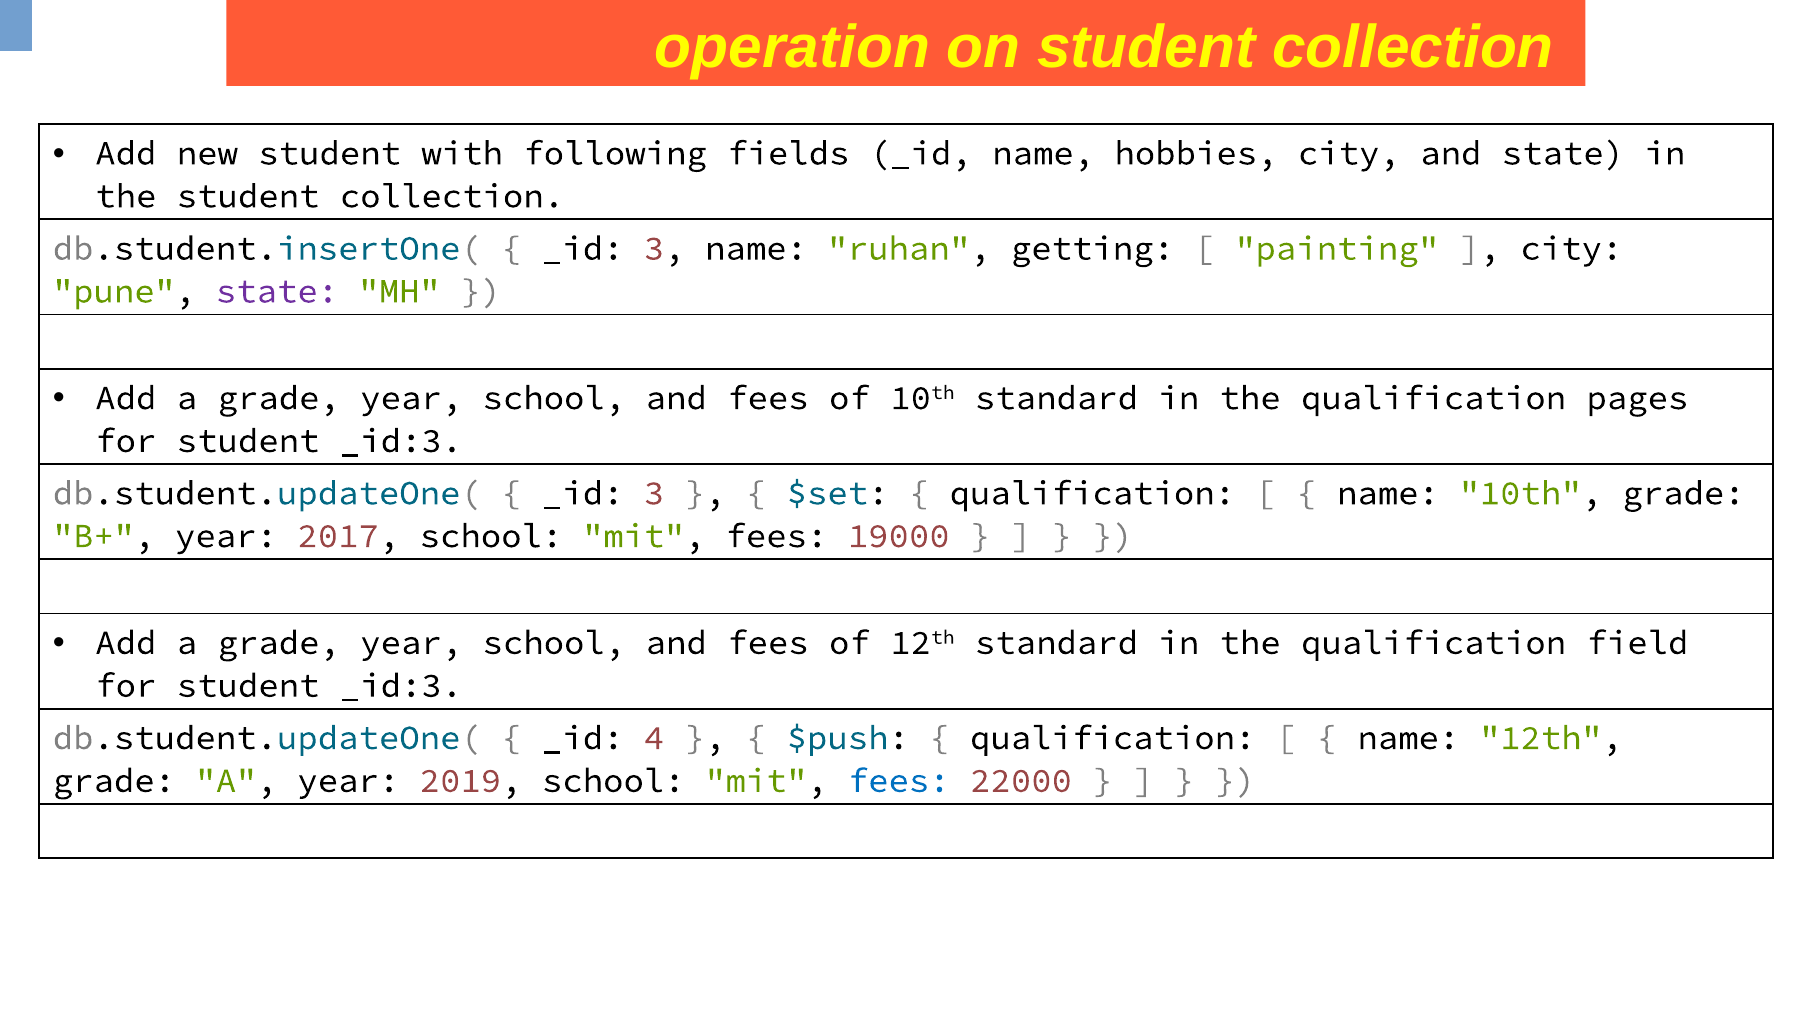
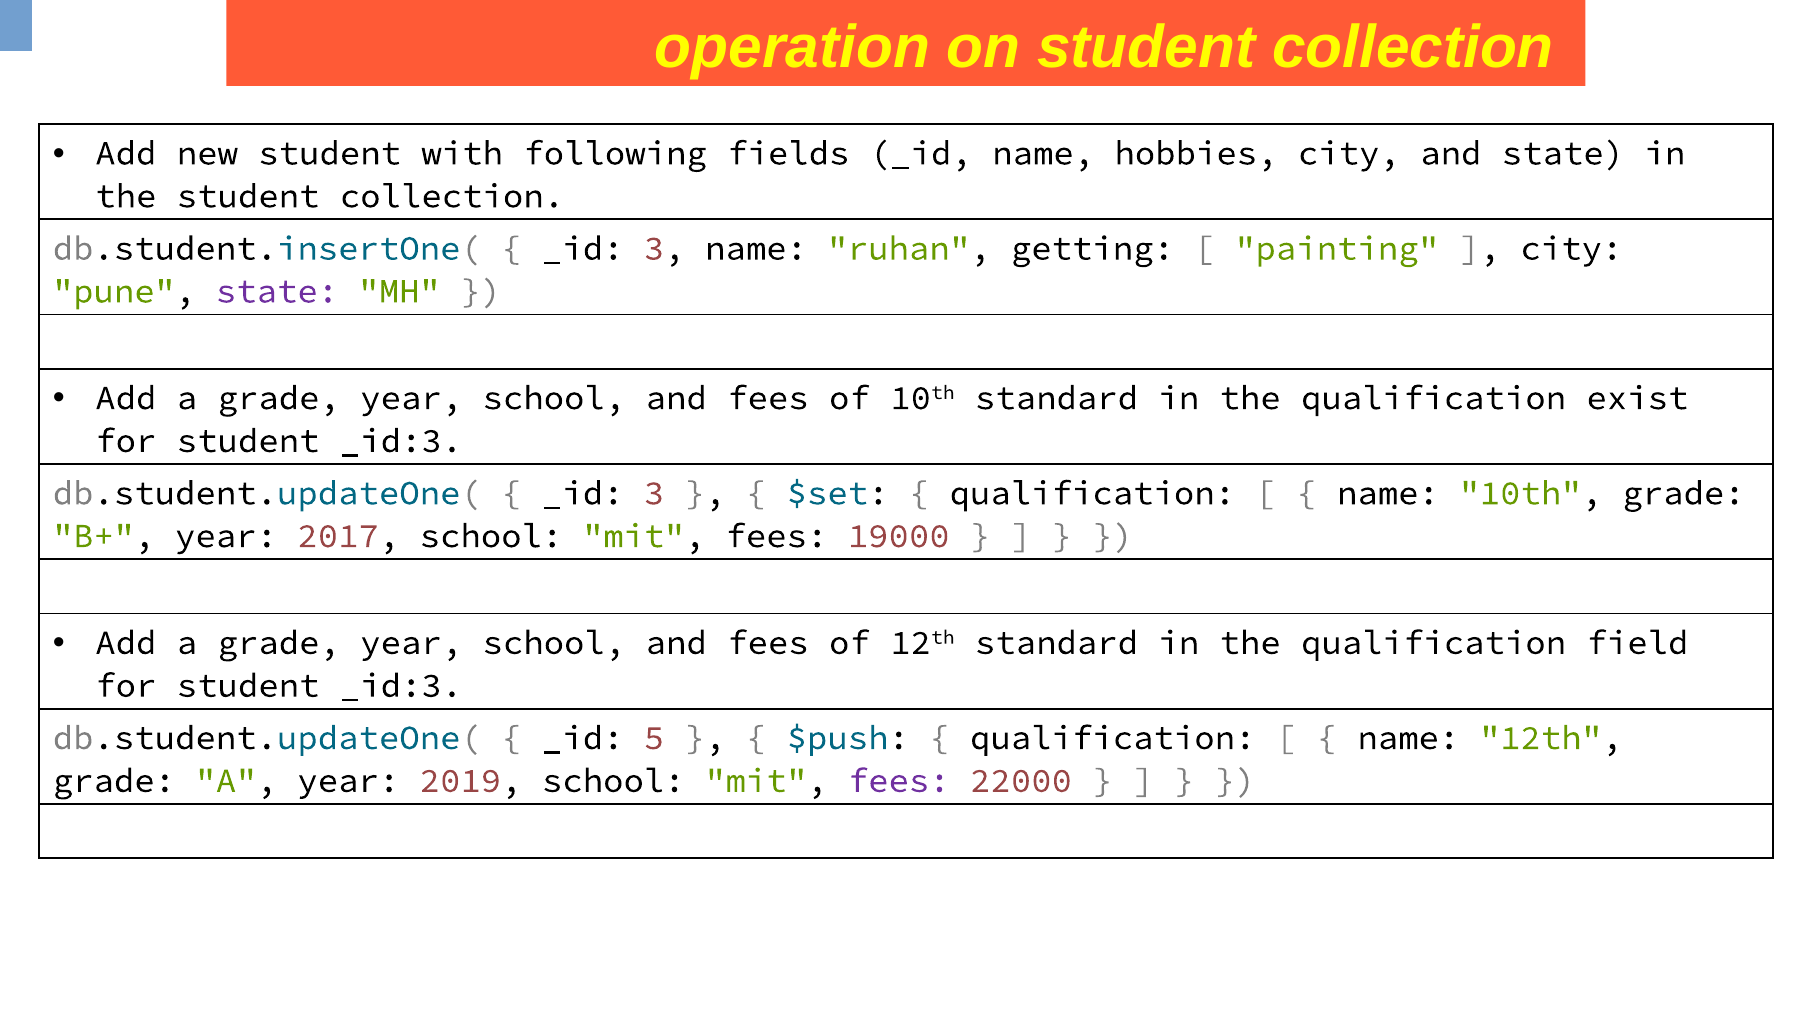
pages: pages -> exist
4: 4 -> 5
fees at (899, 781) colour: blue -> purple
